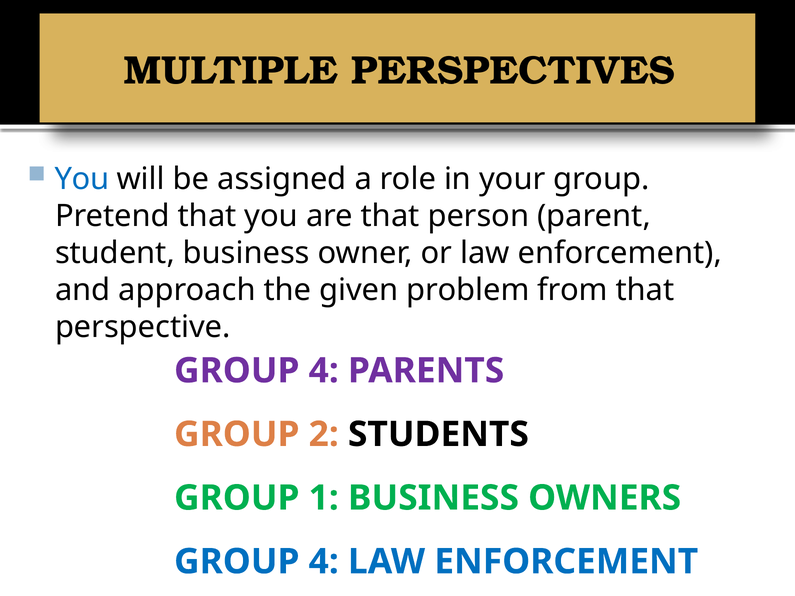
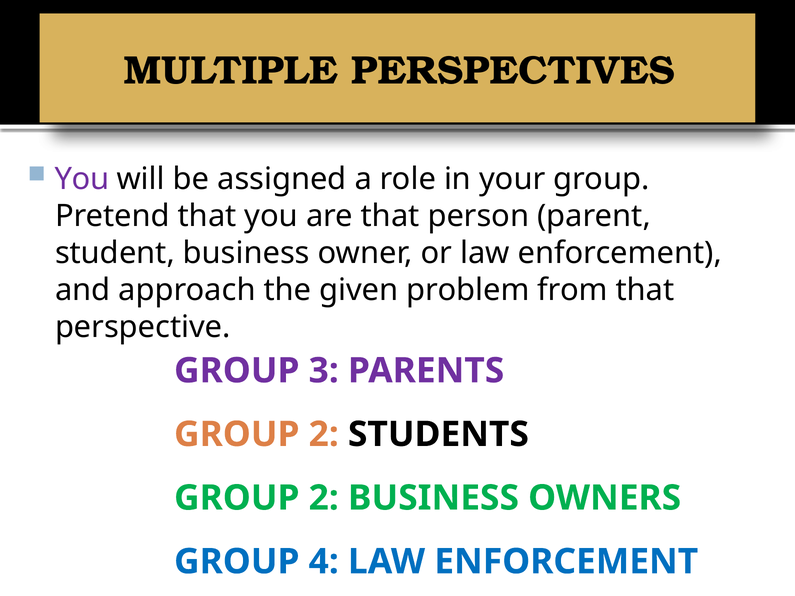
You at (82, 179) colour: blue -> purple
4 at (324, 371): 4 -> 3
1 at (324, 498): 1 -> 2
